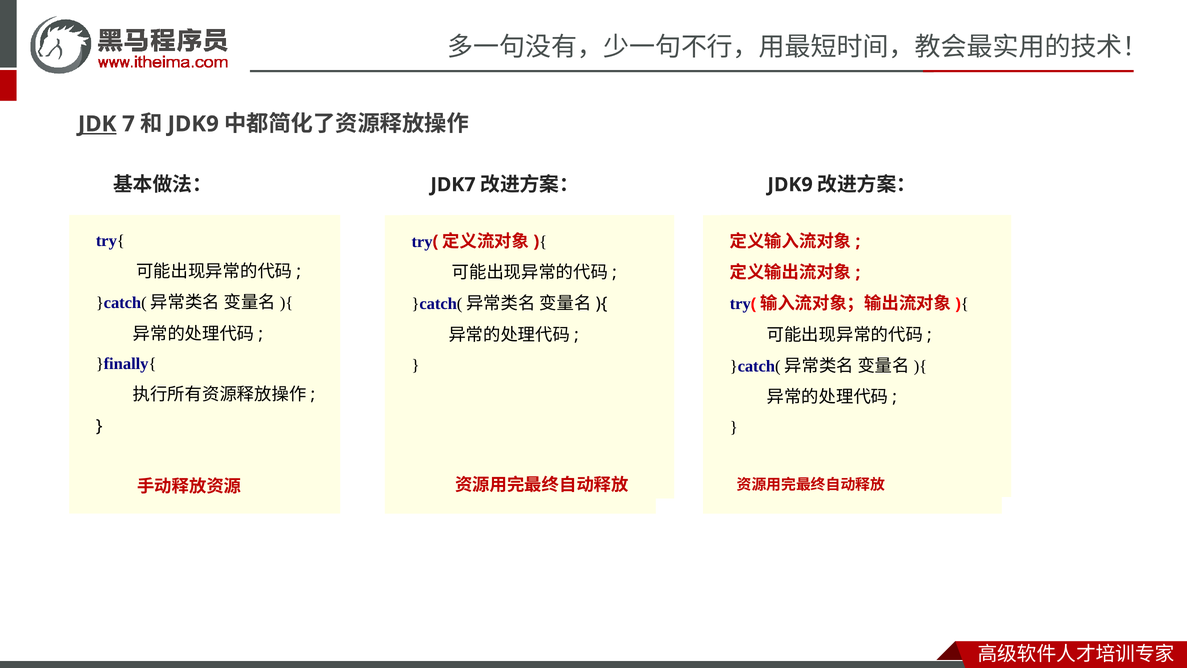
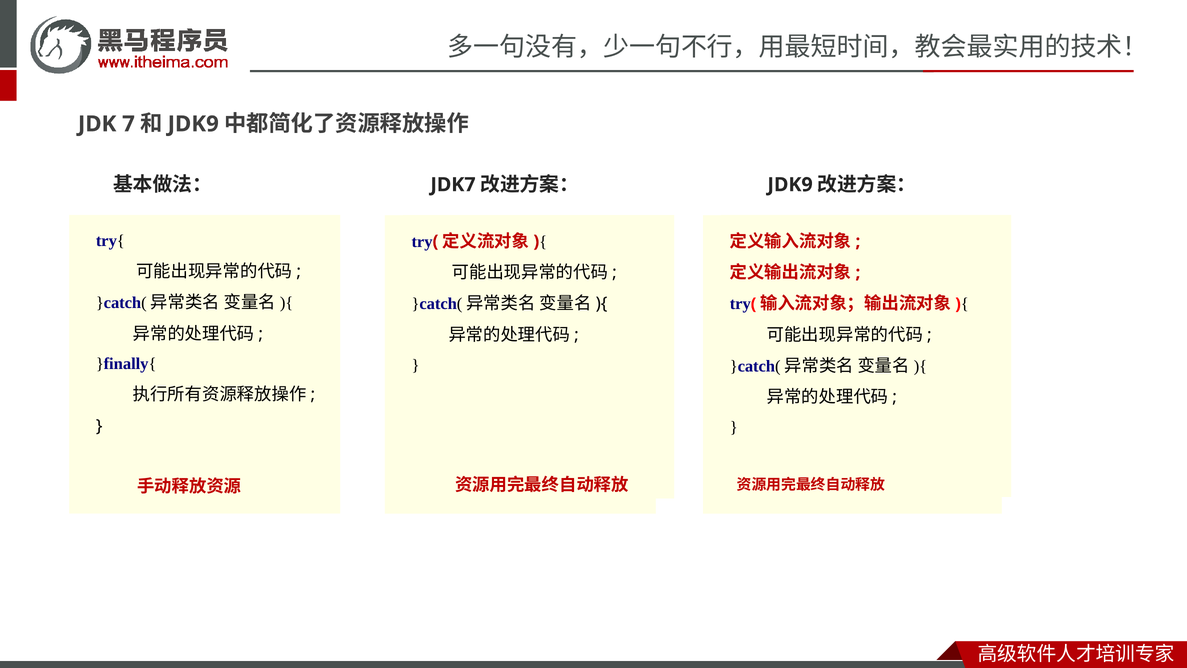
JDK underline: present -> none
